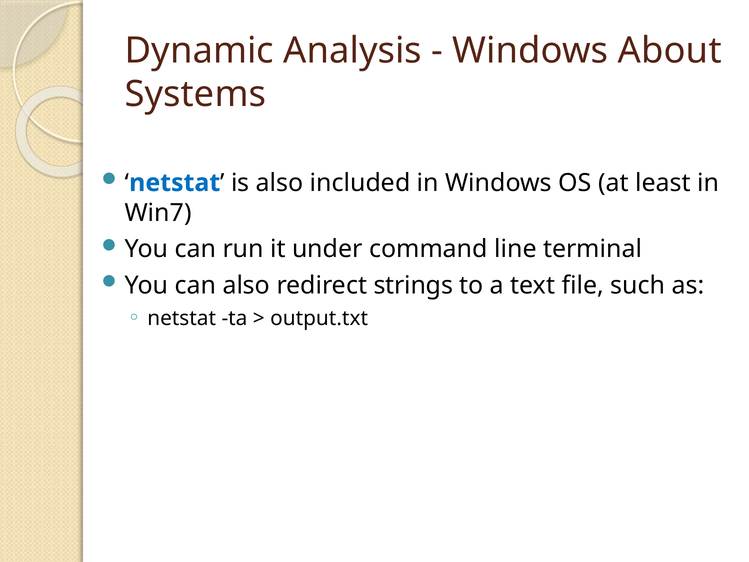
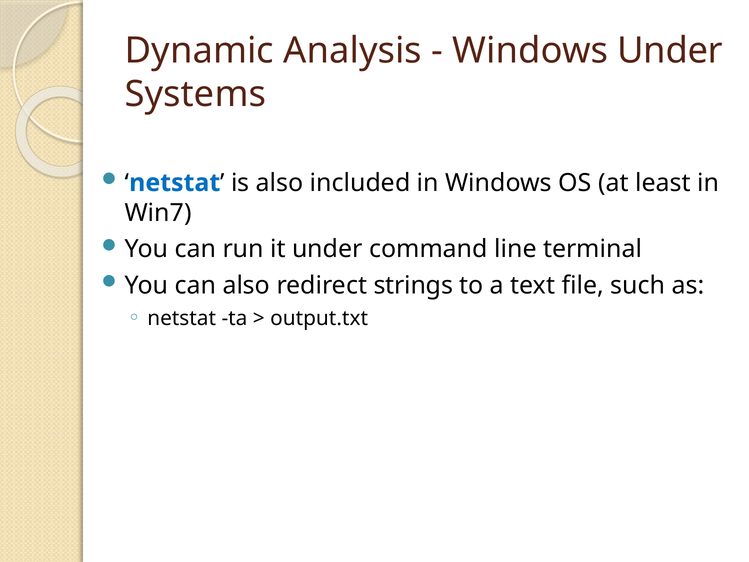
Windows About: About -> Under
